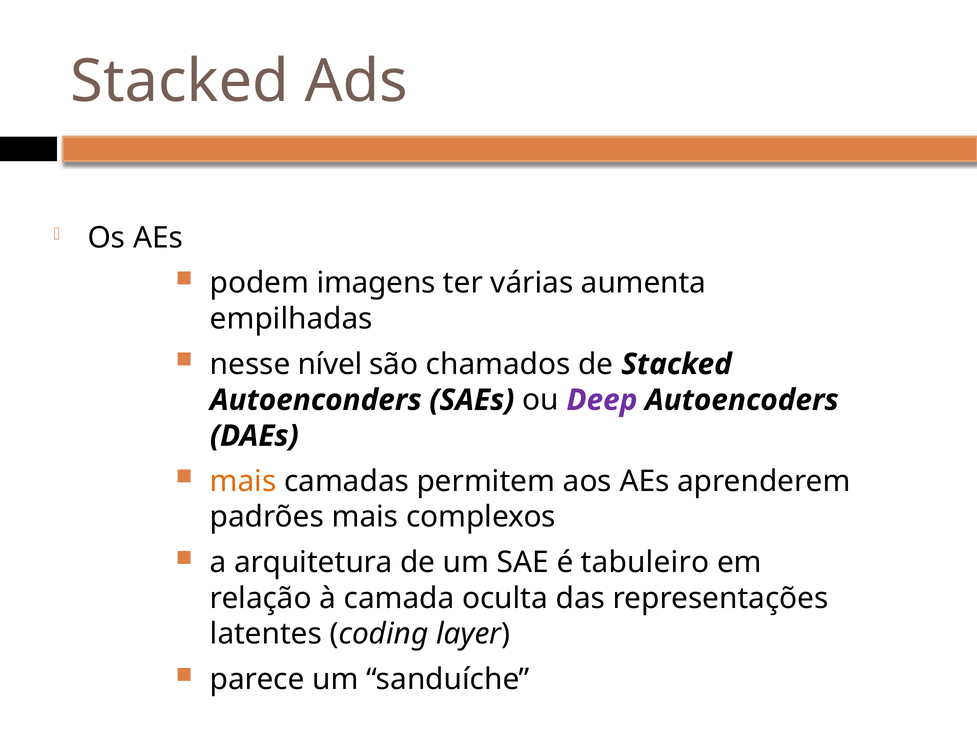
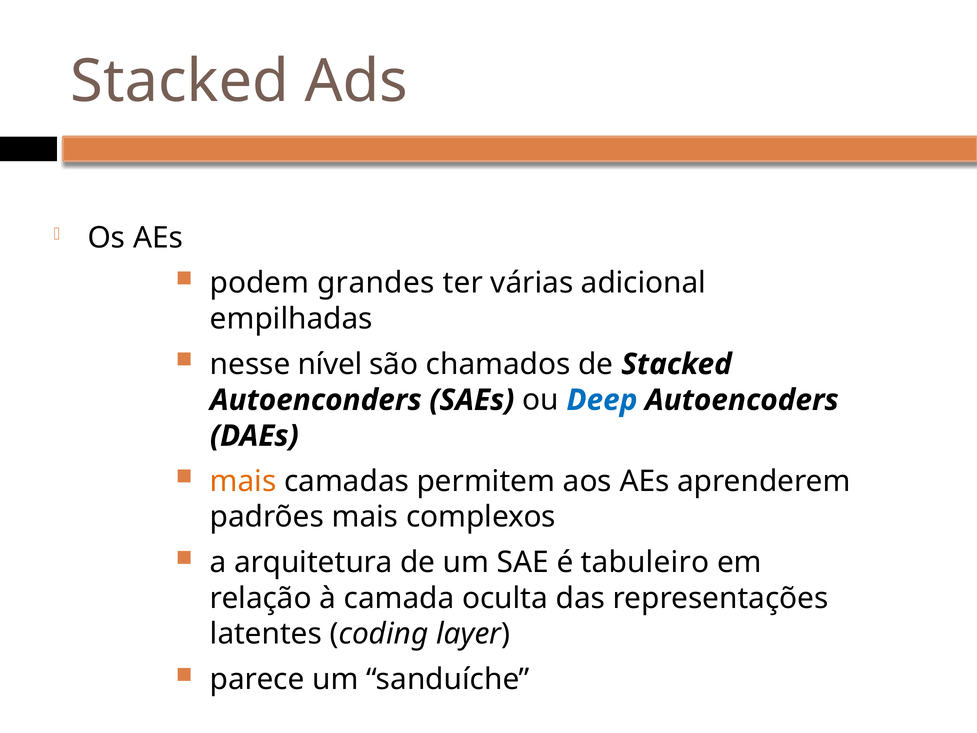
imagens: imagens -> grandes
aumenta: aumenta -> adicional
Deep colour: purple -> blue
